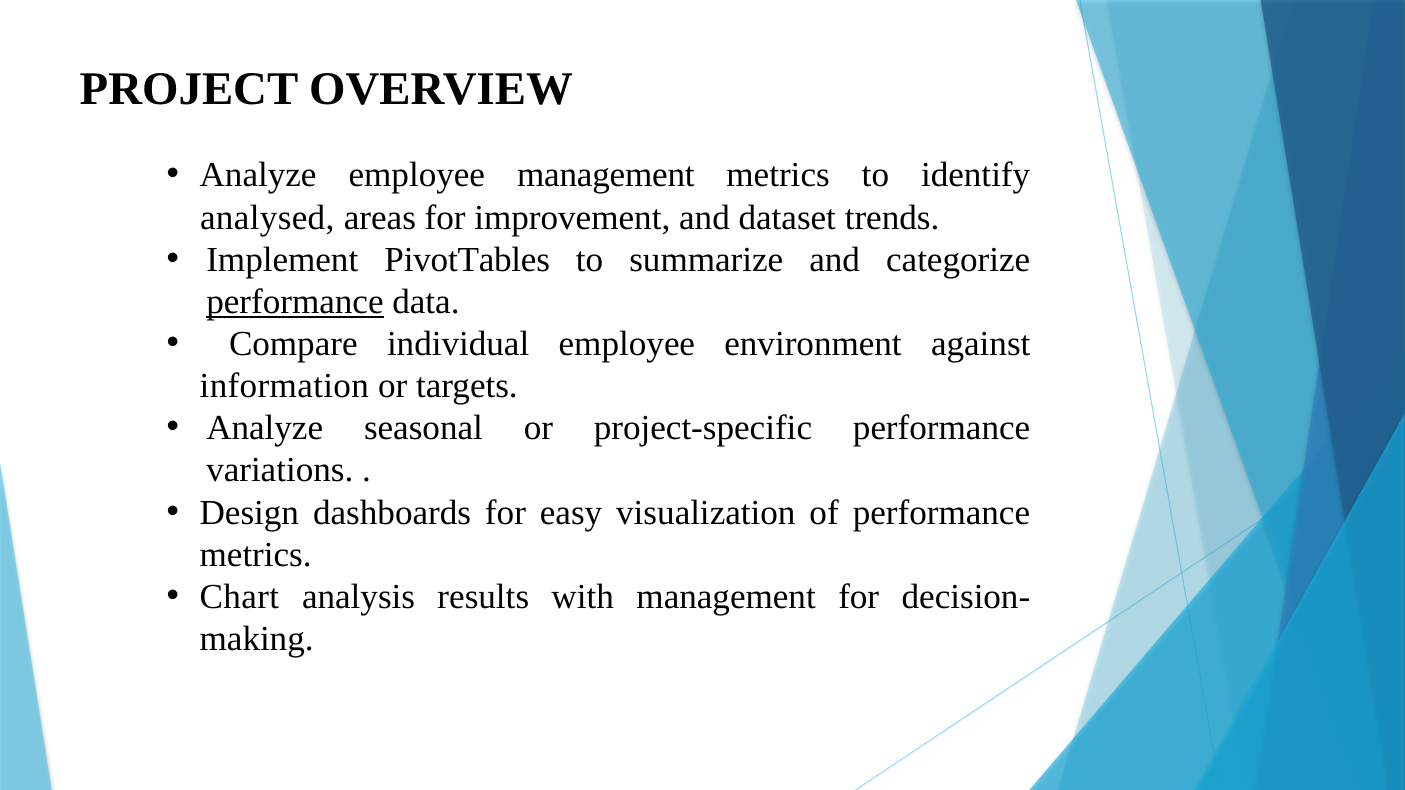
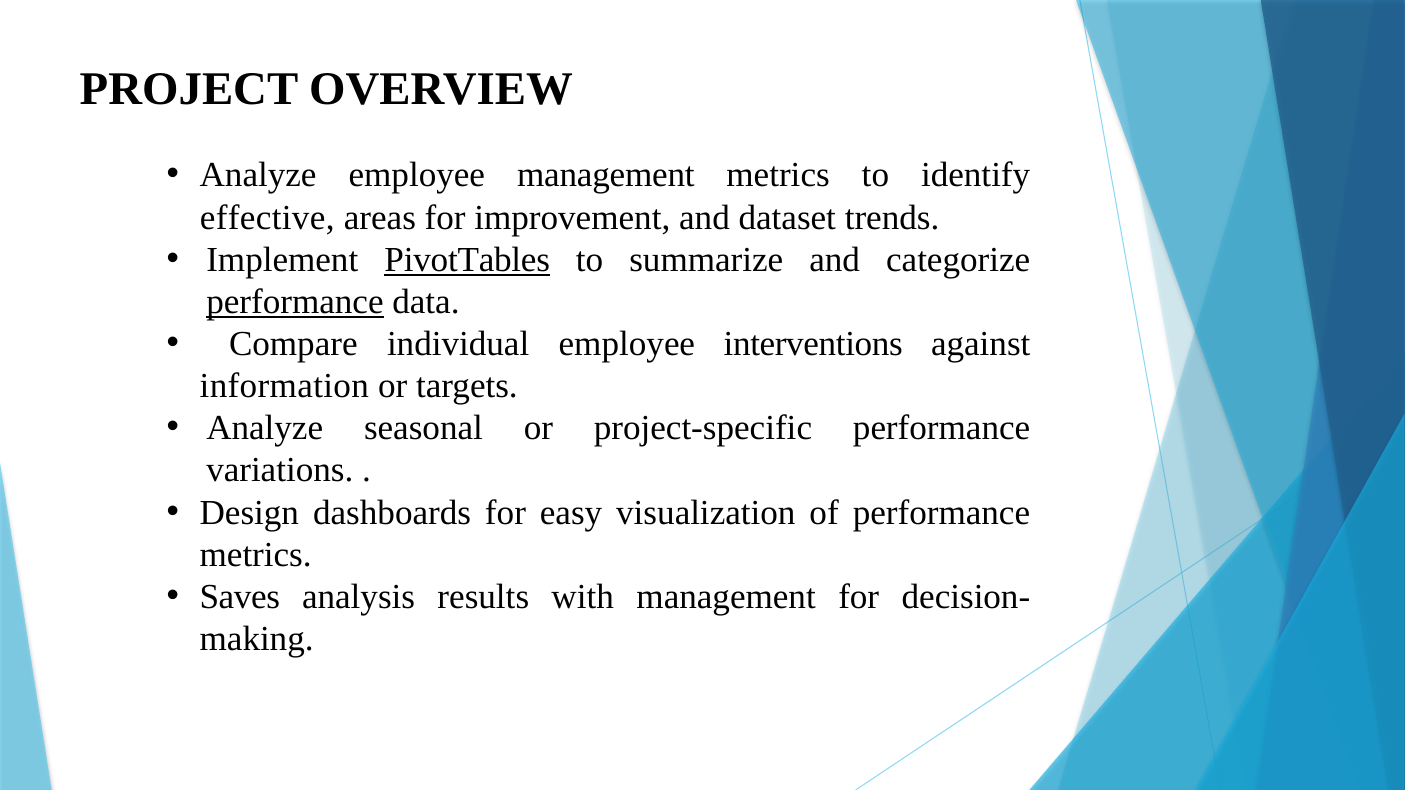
analysed: analysed -> effective
PivotTables underline: none -> present
environment: environment -> interventions
Chart: Chart -> Saves
